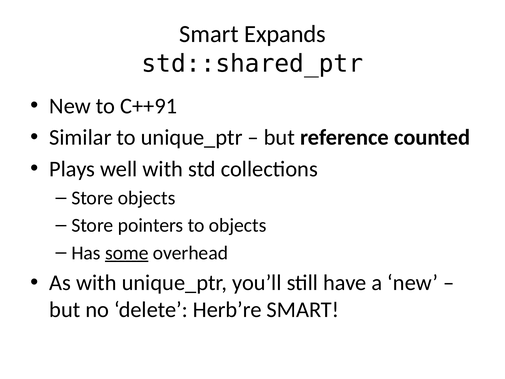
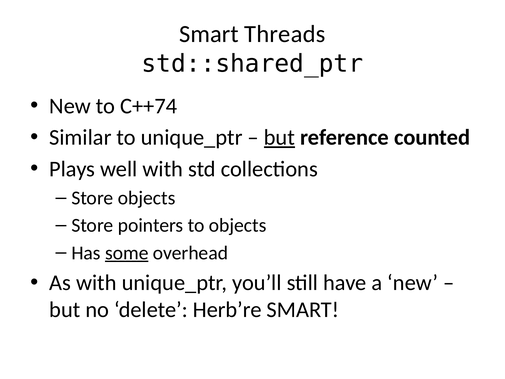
Expands: Expands -> Threads
C++91: C++91 -> C++74
but at (279, 137) underline: none -> present
